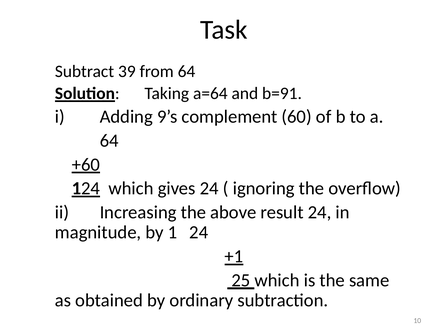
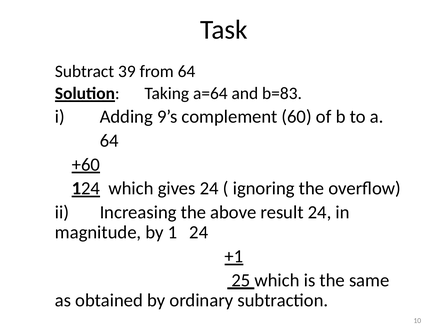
b=91: b=91 -> b=83
